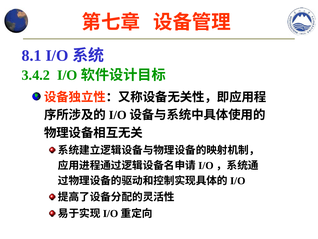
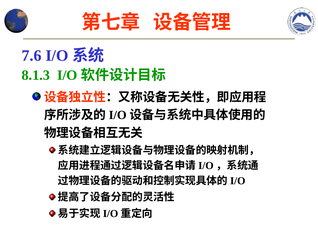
8.1: 8.1 -> 7.6
3.4.2: 3.4.2 -> 8.1.3
